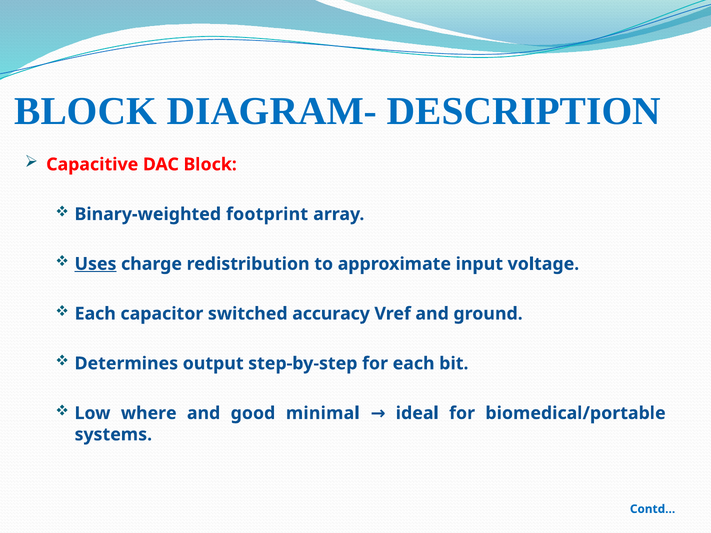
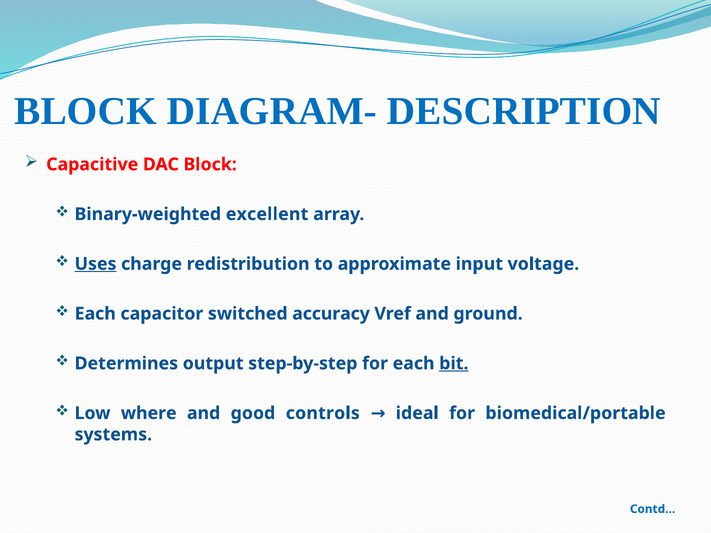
footprint: footprint -> excellent
bit underline: none -> present
minimal: minimal -> controls
